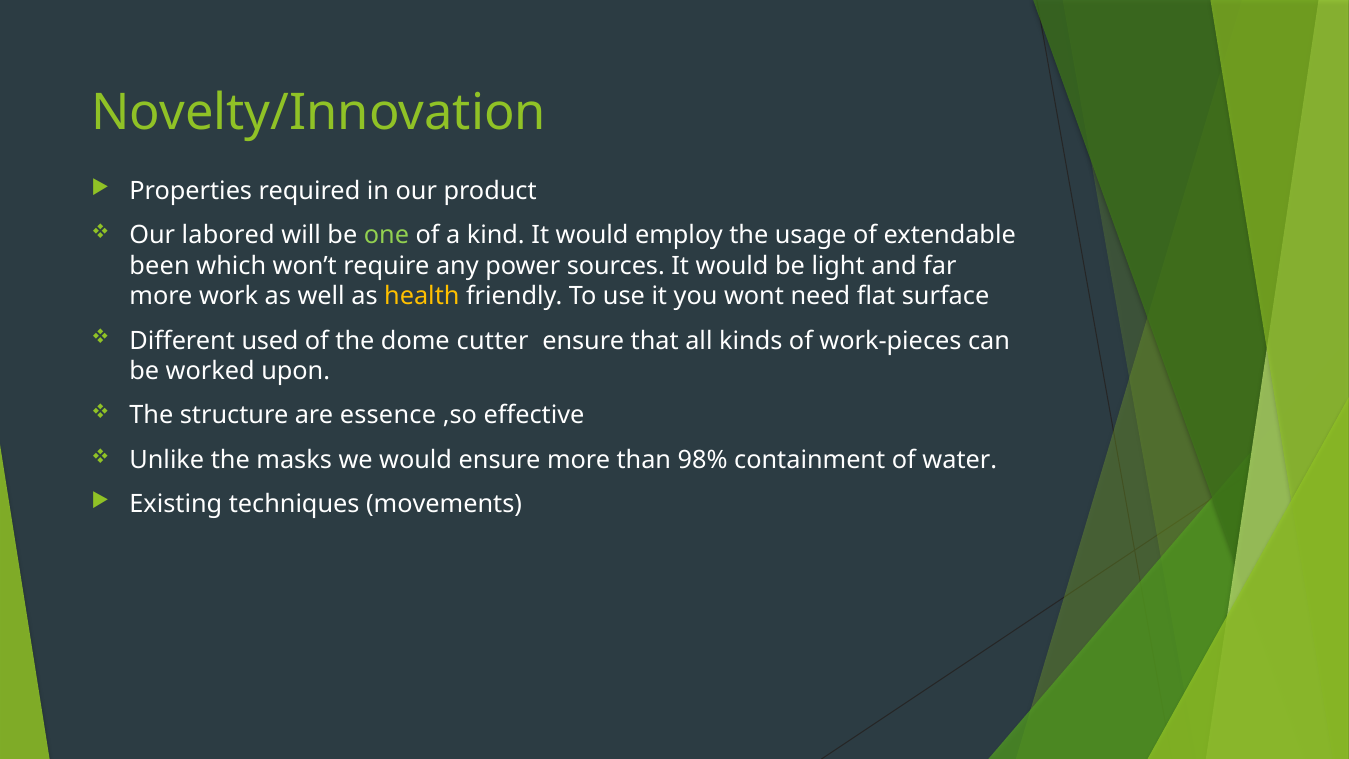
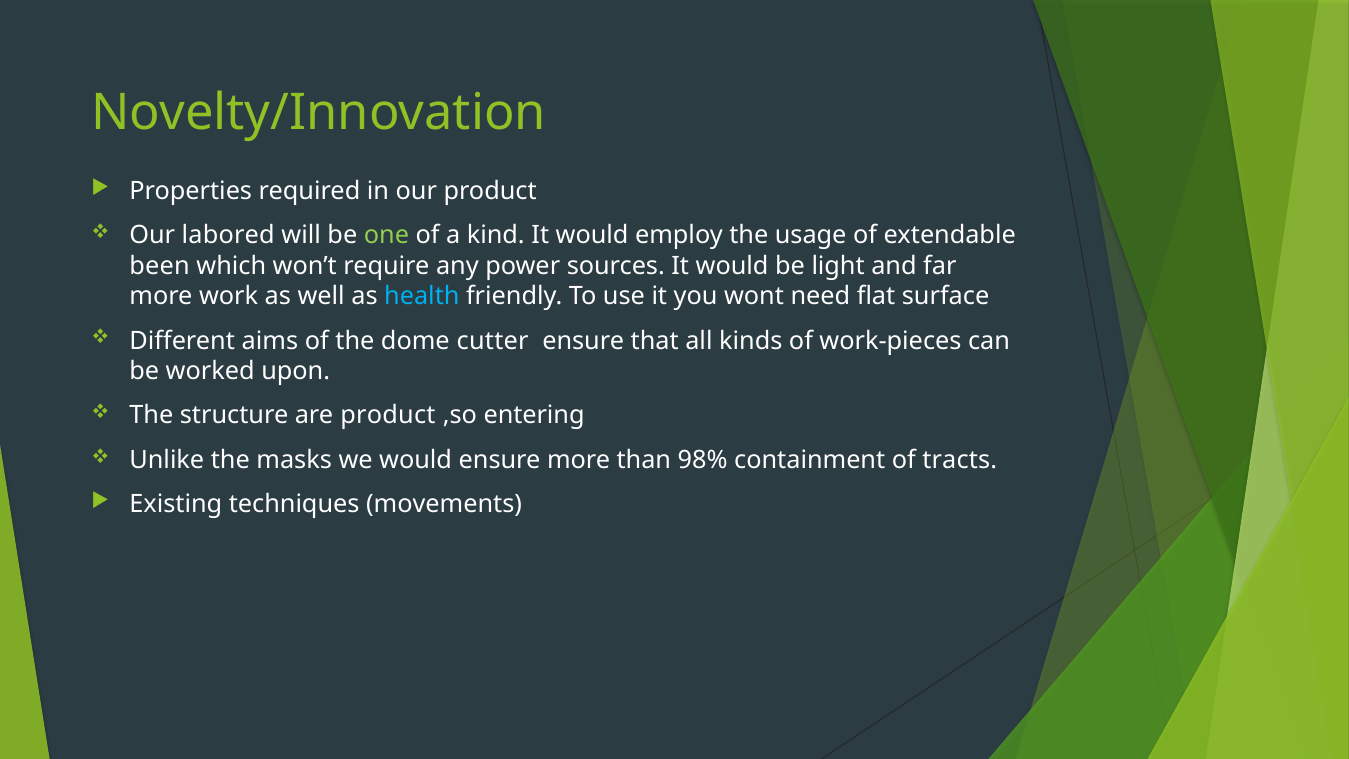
health colour: yellow -> light blue
used: used -> aims
are essence: essence -> product
effective: effective -> entering
water: water -> tracts
